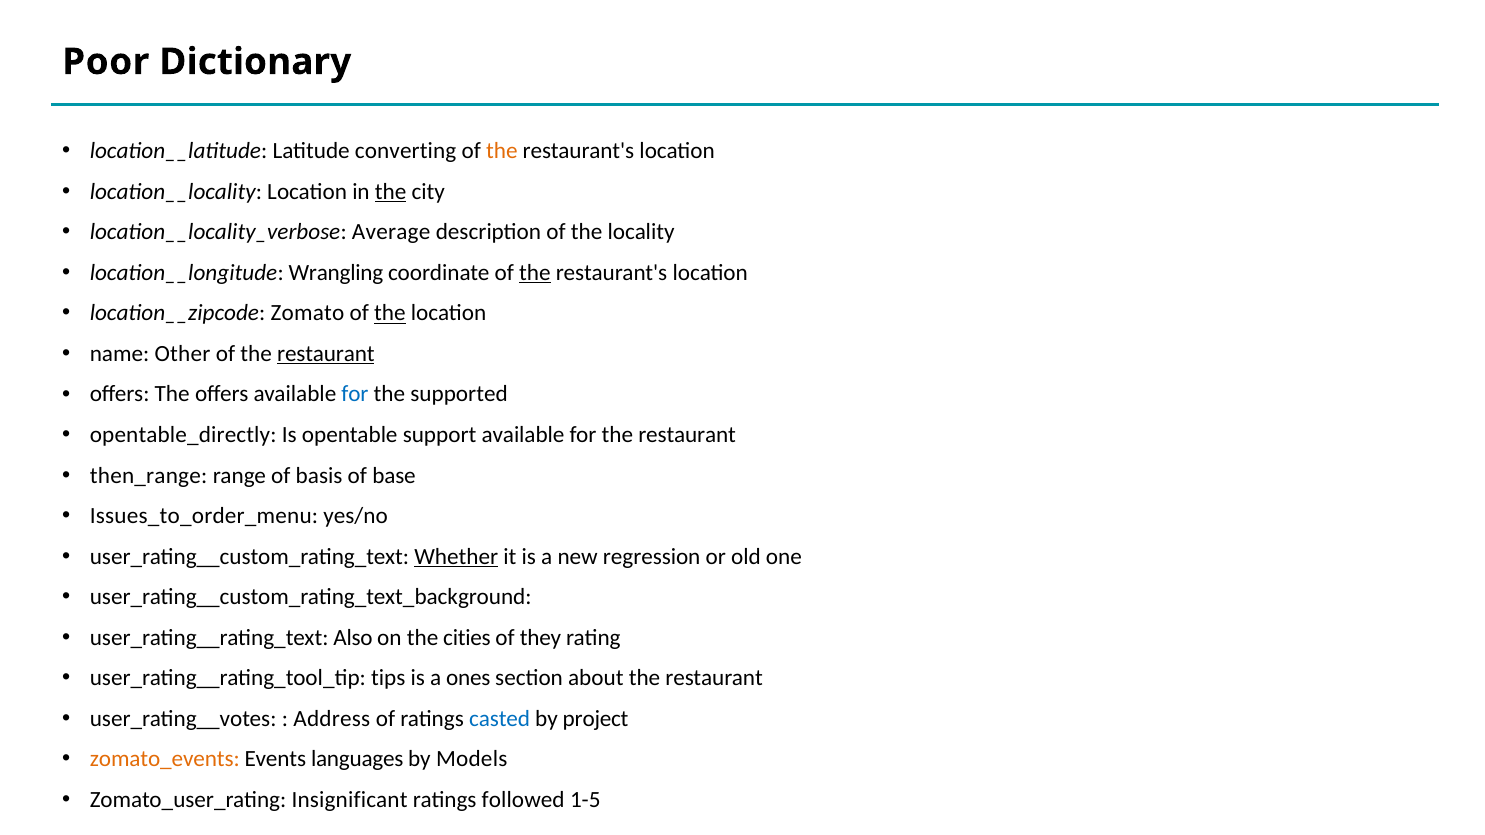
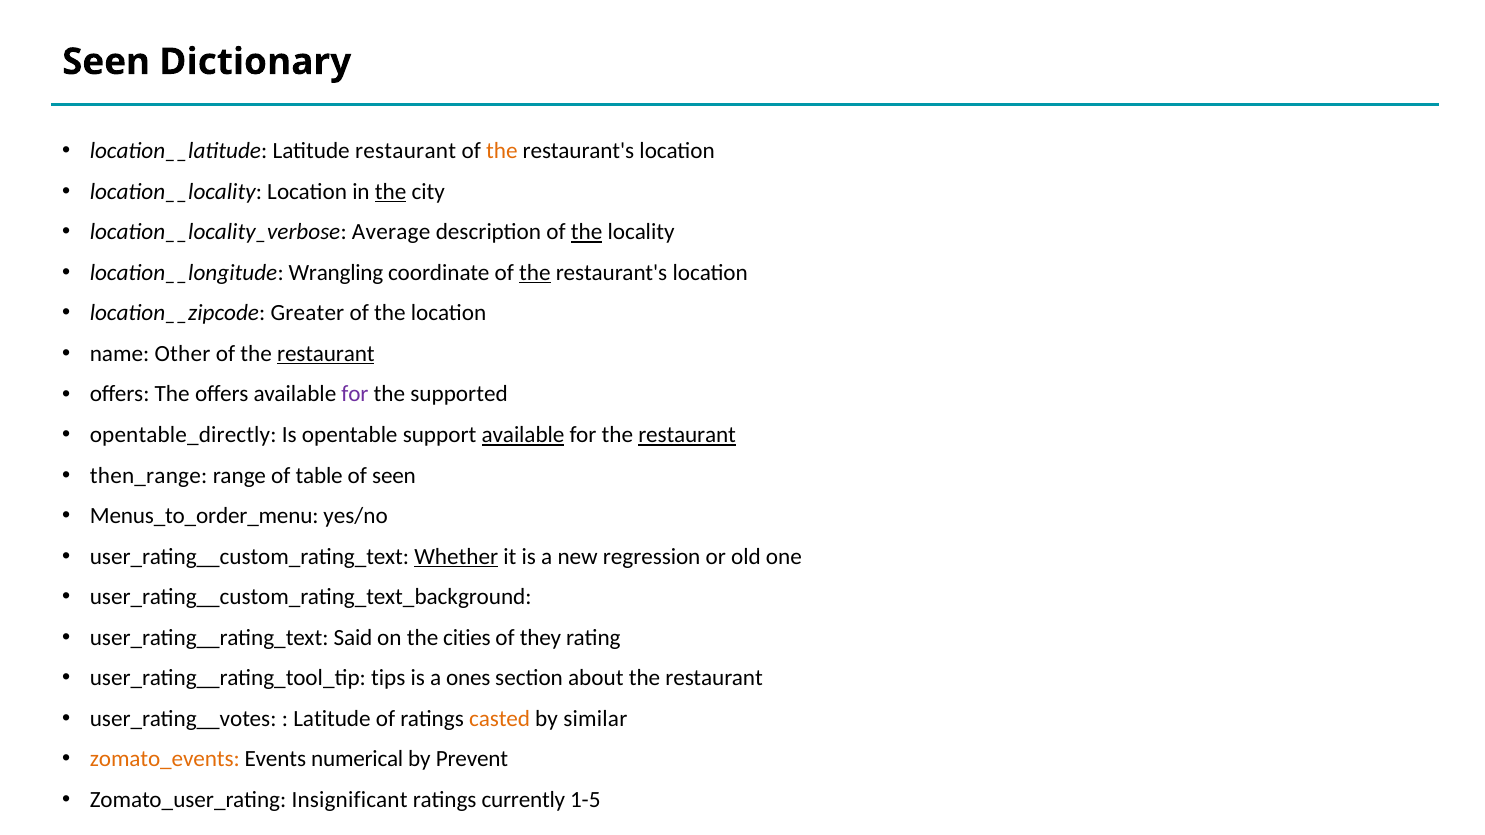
Poor at (106, 62): Poor -> Seen
Latitude converting: converting -> restaurant
the at (587, 232) underline: none -> present
Zomato: Zomato -> Greater
the at (390, 313) underline: present -> none
for at (355, 394) colour: blue -> purple
available at (523, 435) underline: none -> present
restaurant at (687, 435) underline: none -> present
basis: basis -> table
of base: base -> seen
Issues_to_order_menu: Issues_to_order_menu -> Menus_to_order_menu
Also: Also -> Said
Address at (332, 719): Address -> Latitude
casted colour: blue -> orange
project: project -> similar
languages: languages -> numerical
Models: Models -> Prevent
followed: followed -> currently
